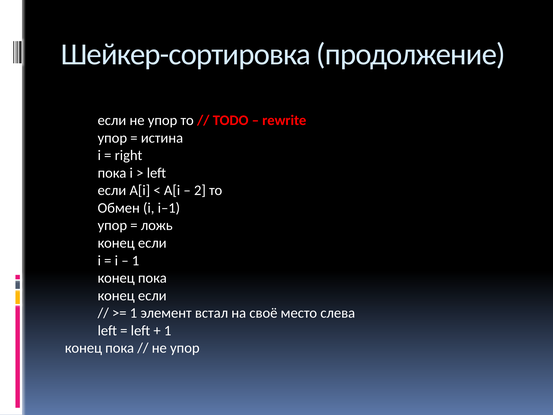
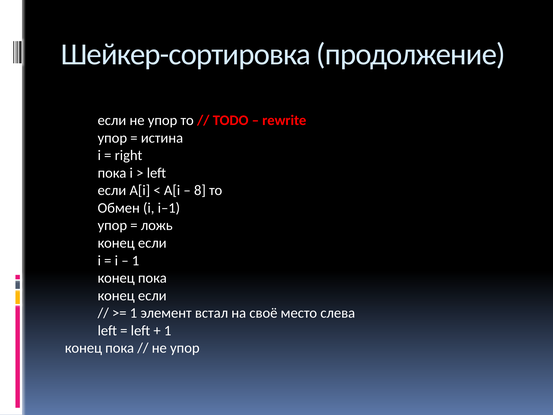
2: 2 -> 8
